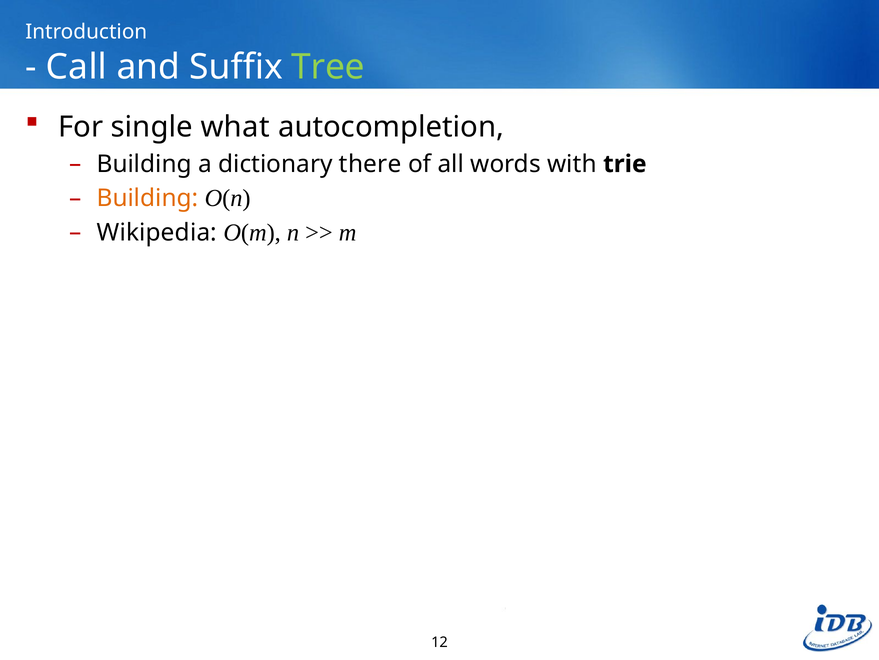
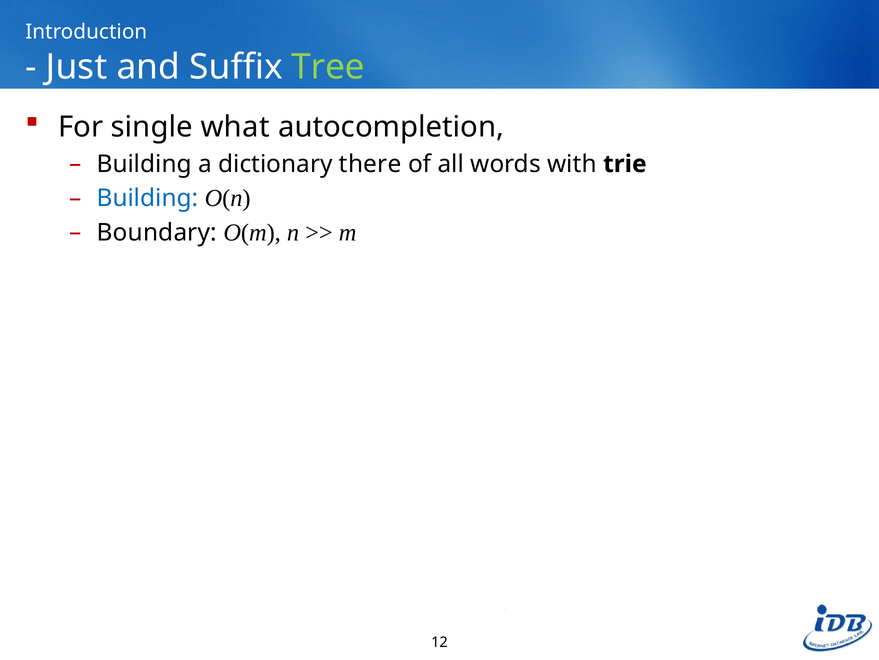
Call: Call -> Just
Building at (148, 198) colour: orange -> blue
Wikipedia: Wikipedia -> Boundary
